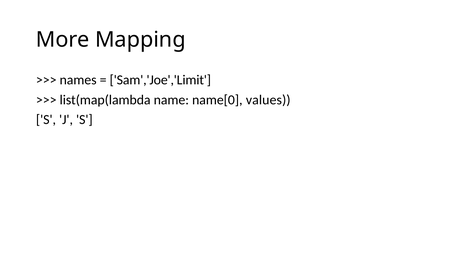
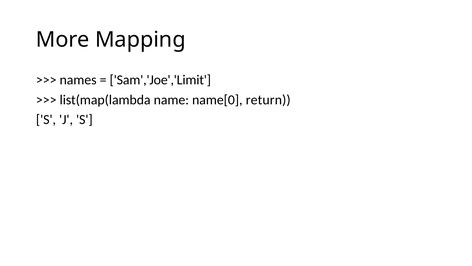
values: values -> return
